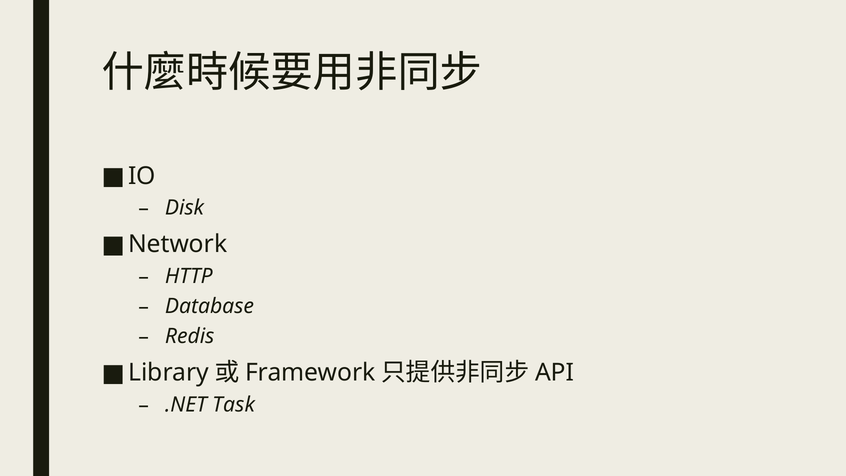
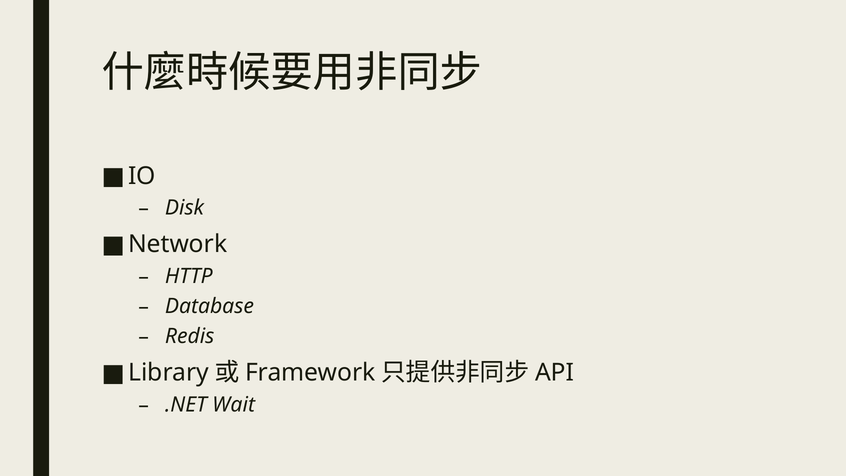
Task: Task -> Wait
